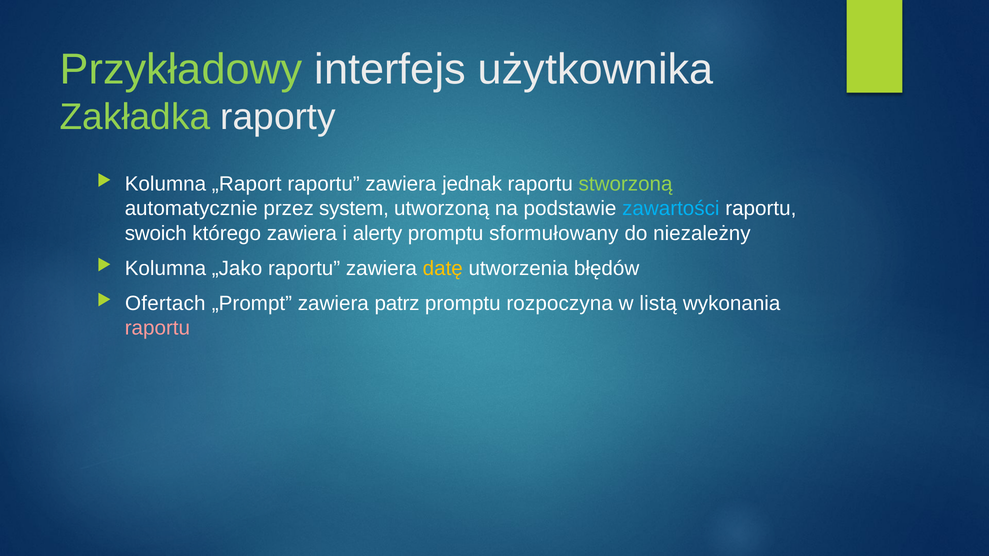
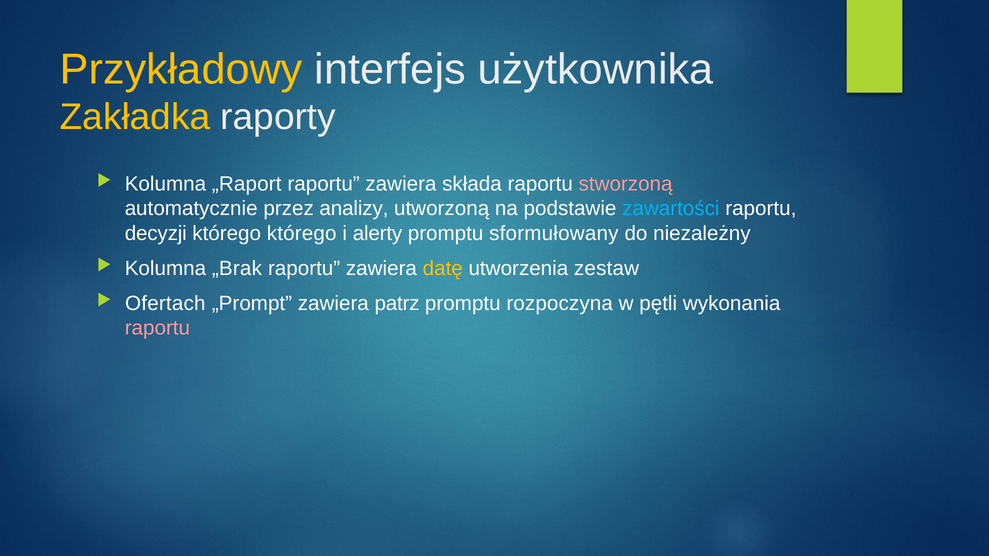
Przykładowy colour: light green -> yellow
Zakładka colour: light green -> yellow
jednak: jednak -> składa
stworzoną colour: light green -> pink
system: system -> analizy
swoich: swoich -> decyzji
którego zawiera: zawiera -> którego
„Jako: „Jako -> „Brak
błędów: błędów -> zestaw
listą: listą -> pętli
